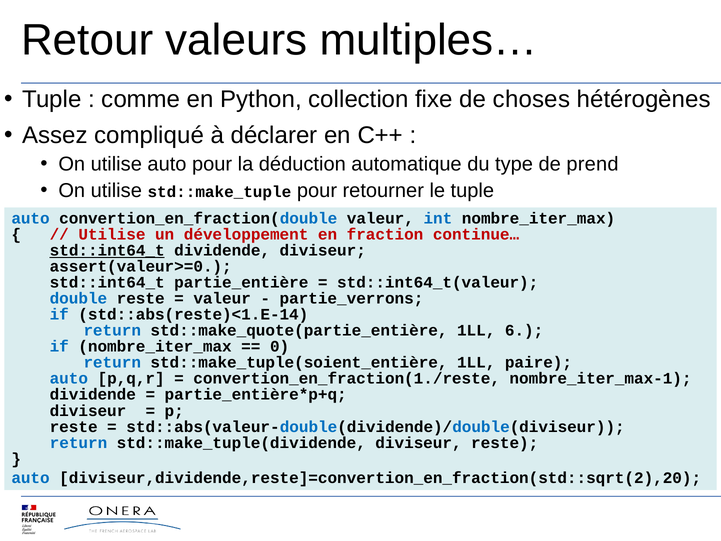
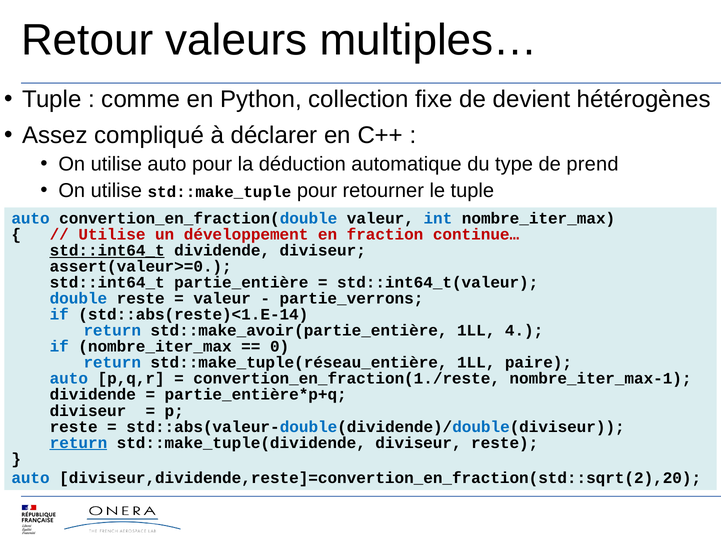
choses: choses -> devient
std::make_quote(partie_entière: std::make_quote(partie_entière -> std::make_avoir(partie_entière
6: 6 -> 4
std::make_tuple(soient_entière: std::make_tuple(soient_entière -> std::make_tuple(réseau_entière
return at (78, 443) underline: none -> present
